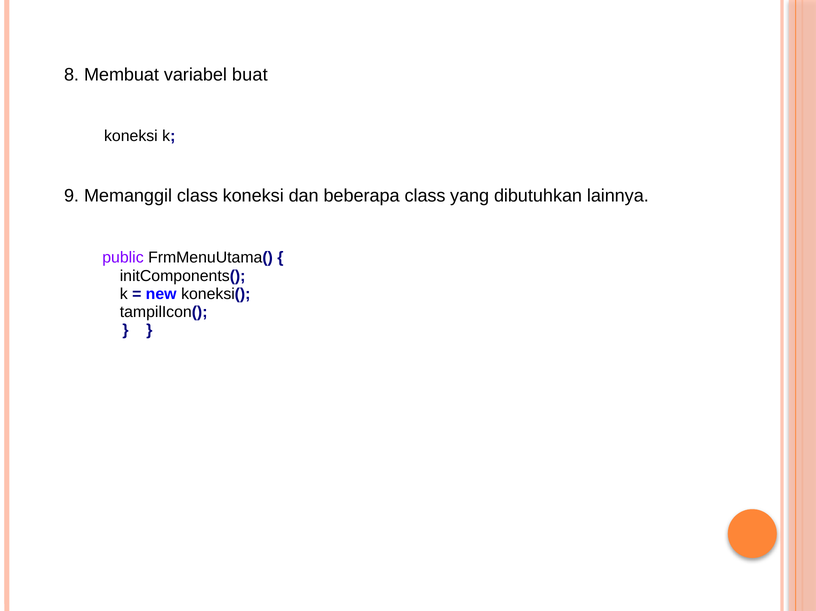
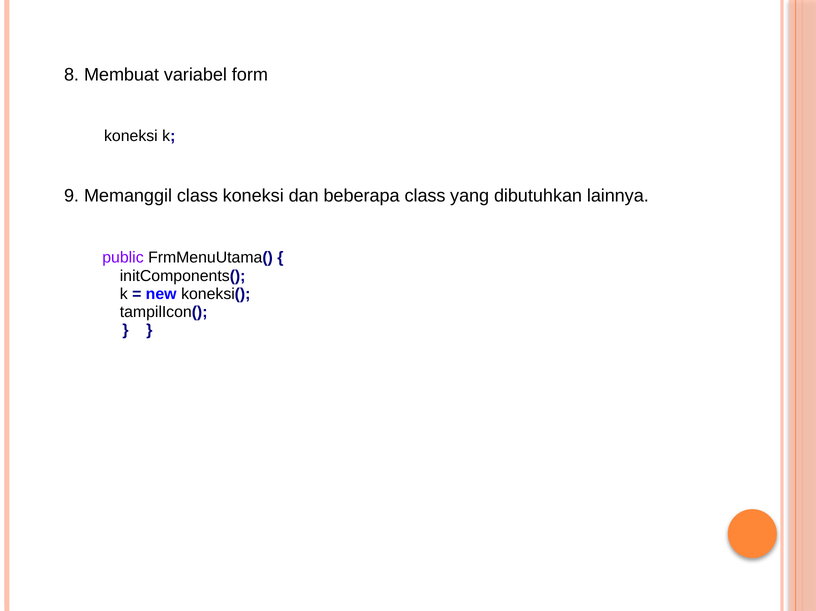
buat: buat -> form
